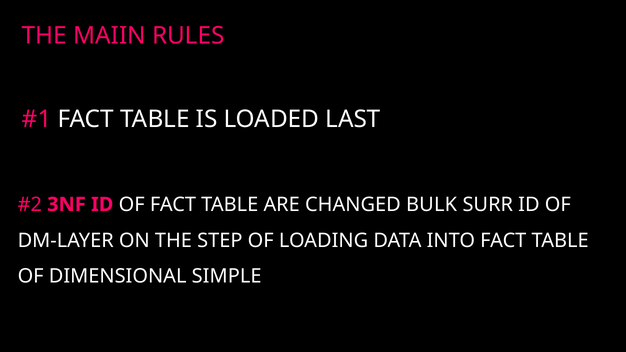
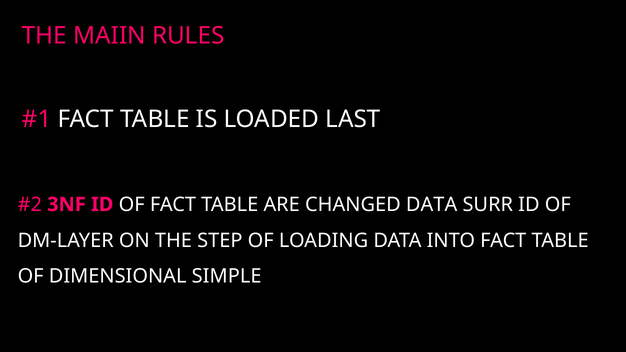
CHANGED BULK: BULK -> DATA
